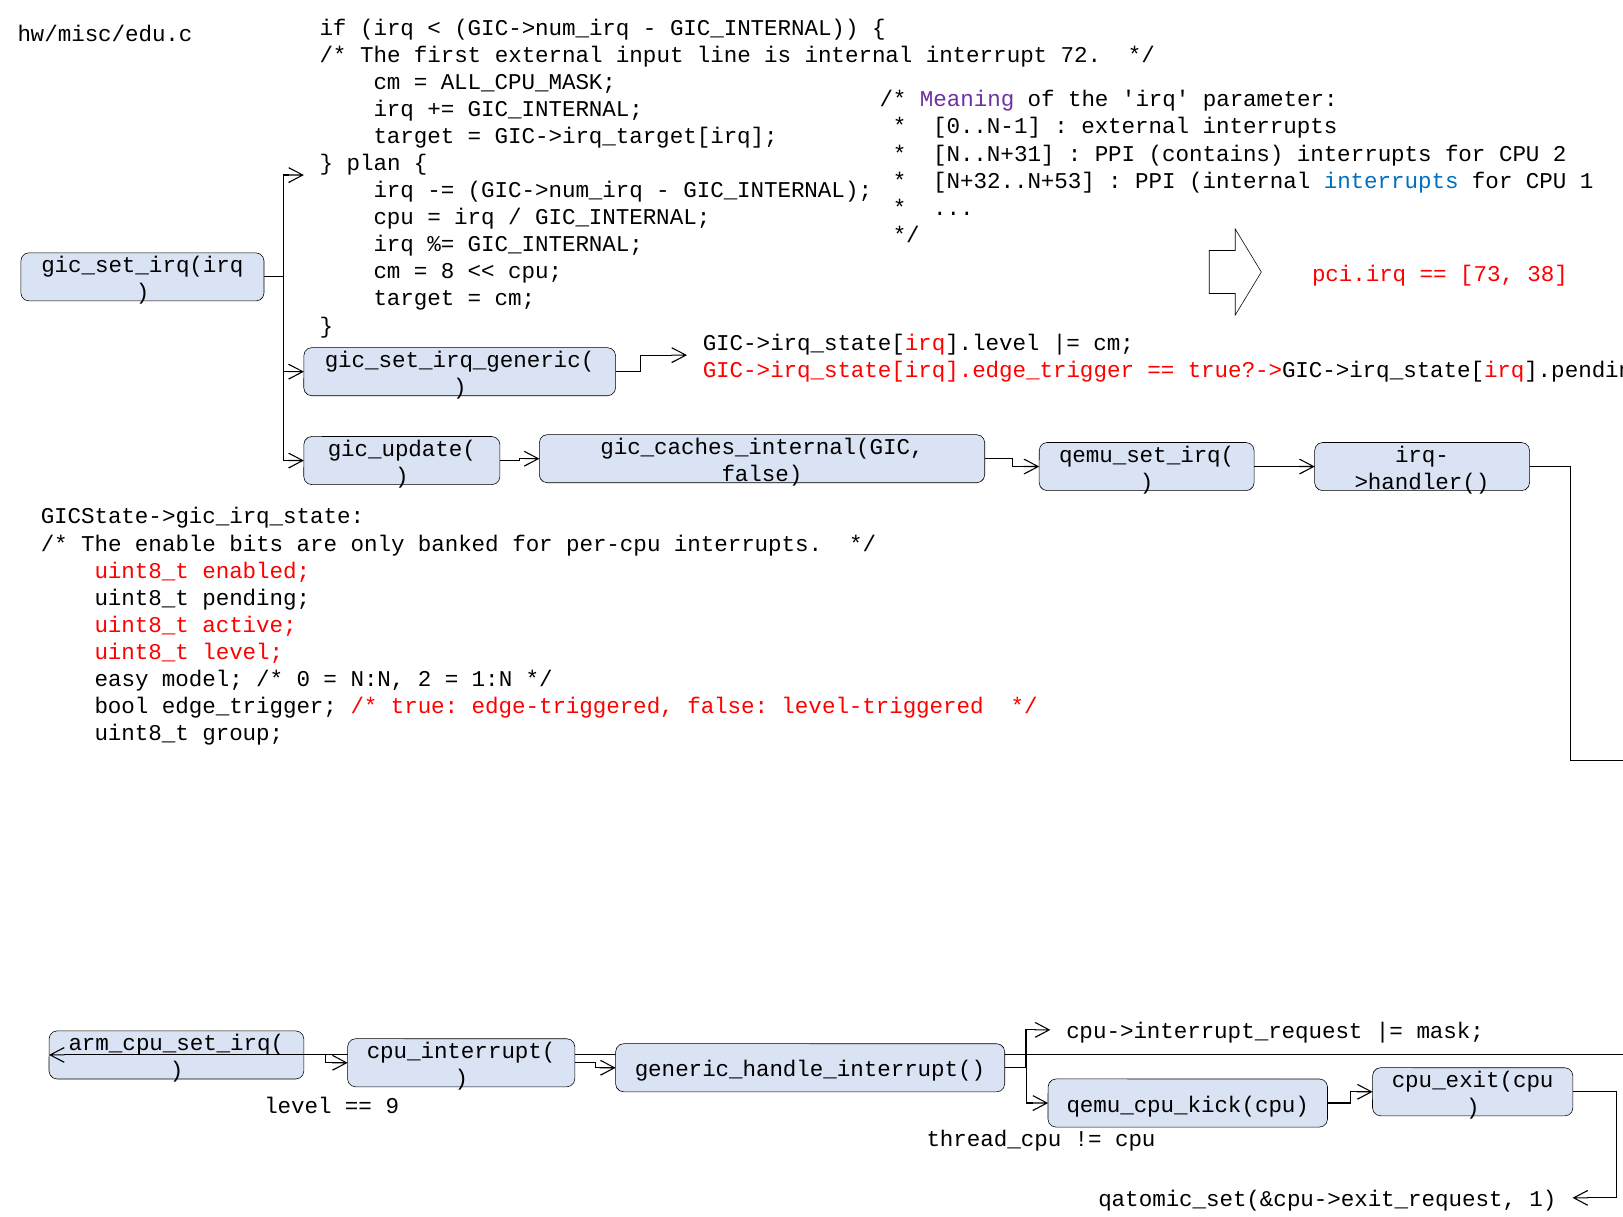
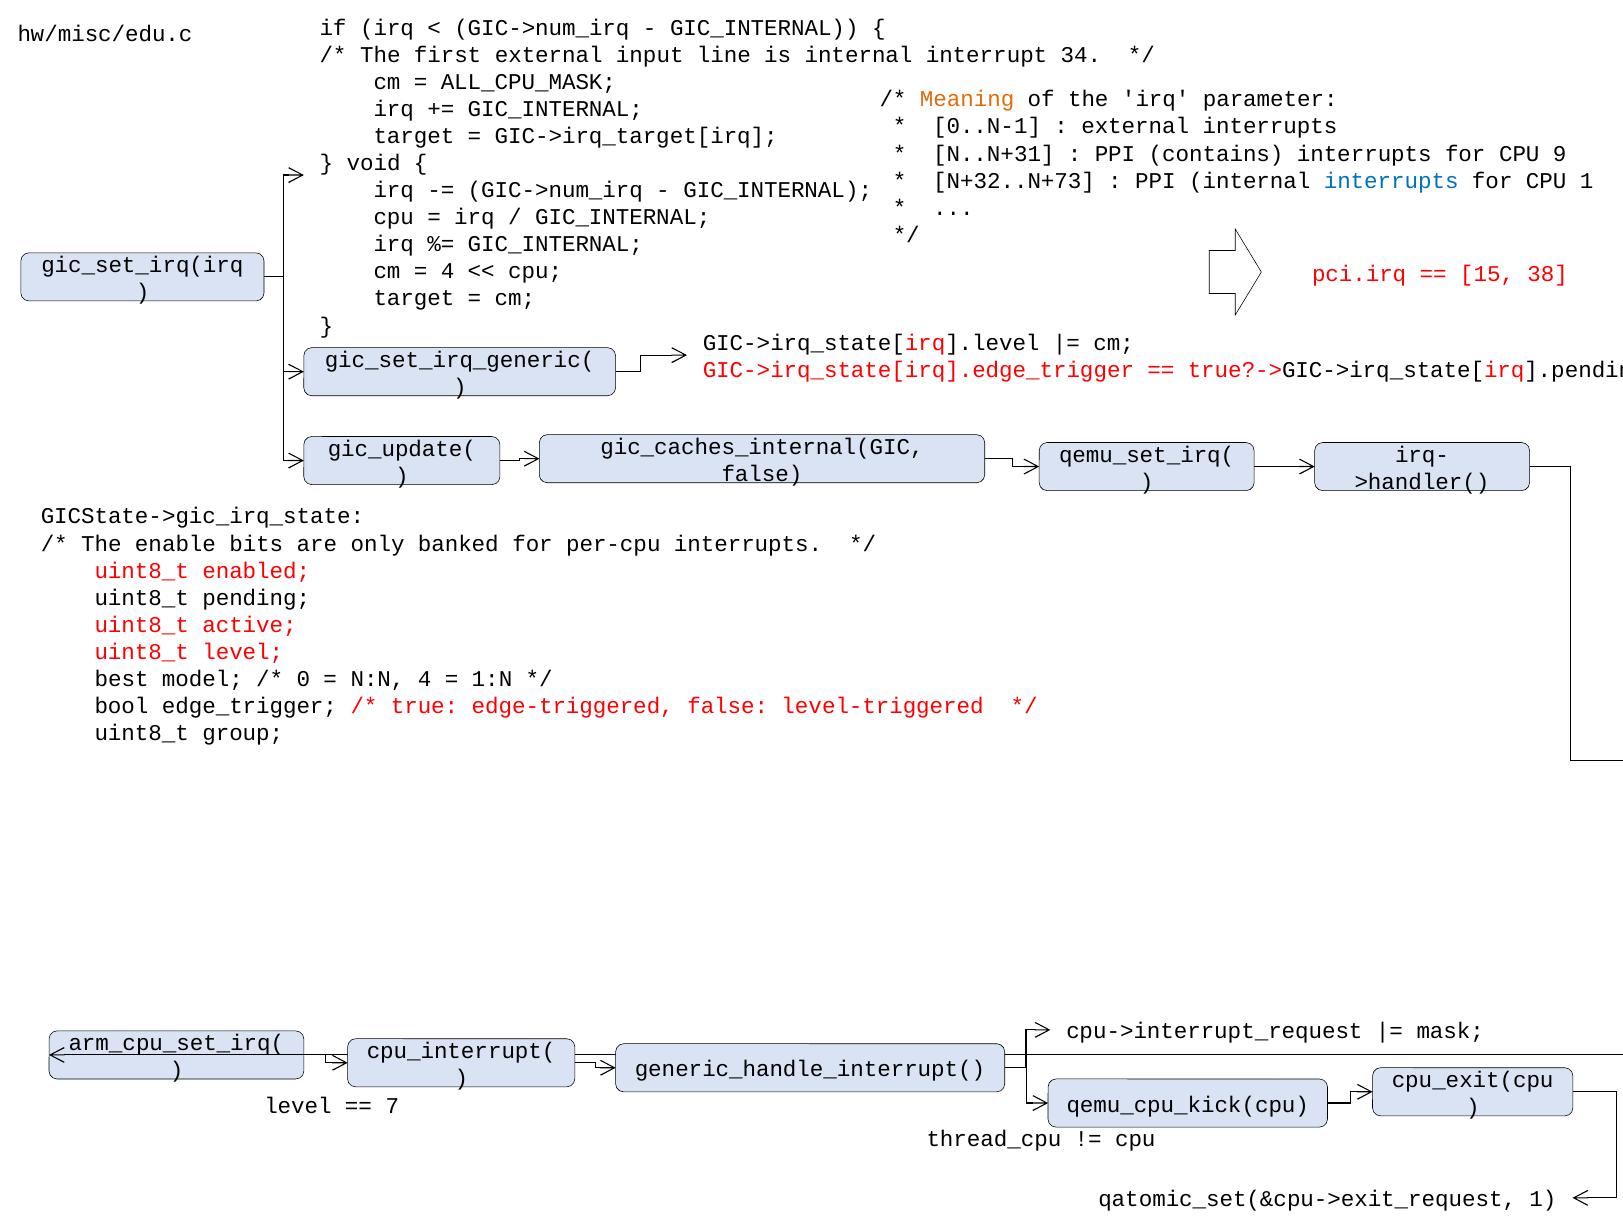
72: 72 -> 34
Meaning colour: purple -> orange
CPU 2: 2 -> 9
plan: plan -> void
N+32..N+53: N+32..N+53 -> N+32..N+73
8 at (448, 271): 8 -> 4
73: 73 -> 15
easy: easy -> best
N:N 2: 2 -> 4
9: 9 -> 7
